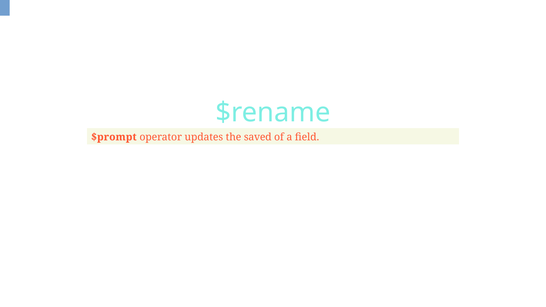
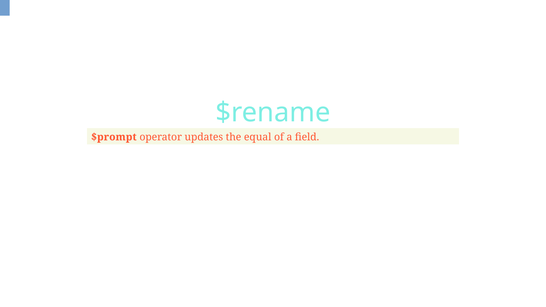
saved: saved -> equal
